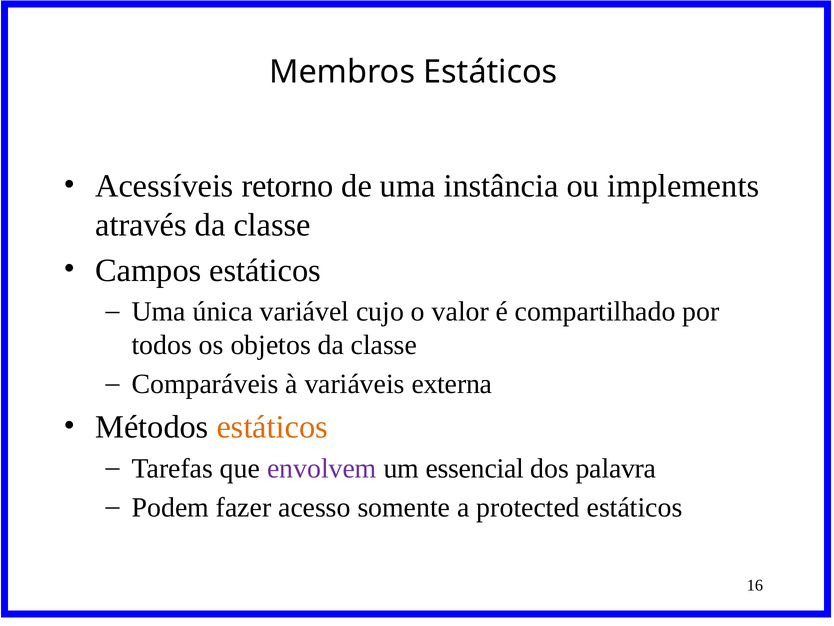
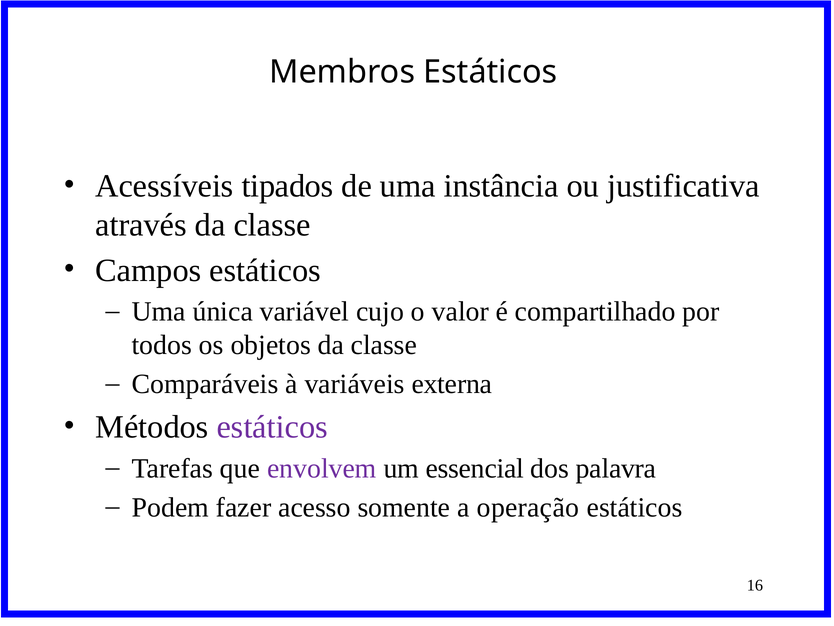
retorno: retorno -> tipados
implements: implements -> justificativa
estáticos at (272, 427) colour: orange -> purple
protected: protected -> operação
